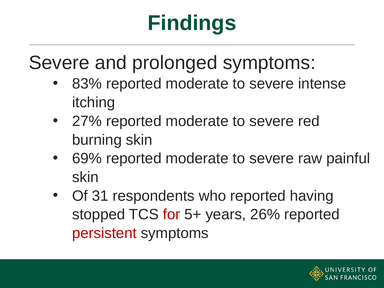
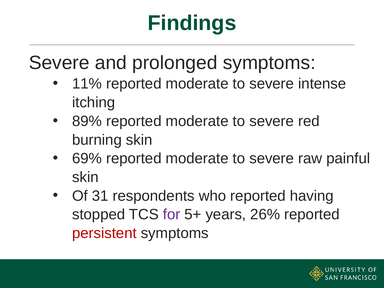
83%: 83% -> 11%
27%: 27% -> 89%
for colour: red -> purple
